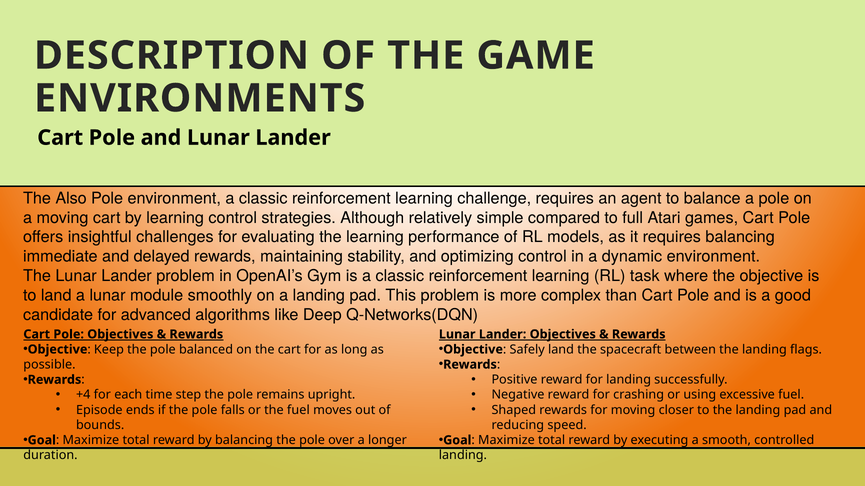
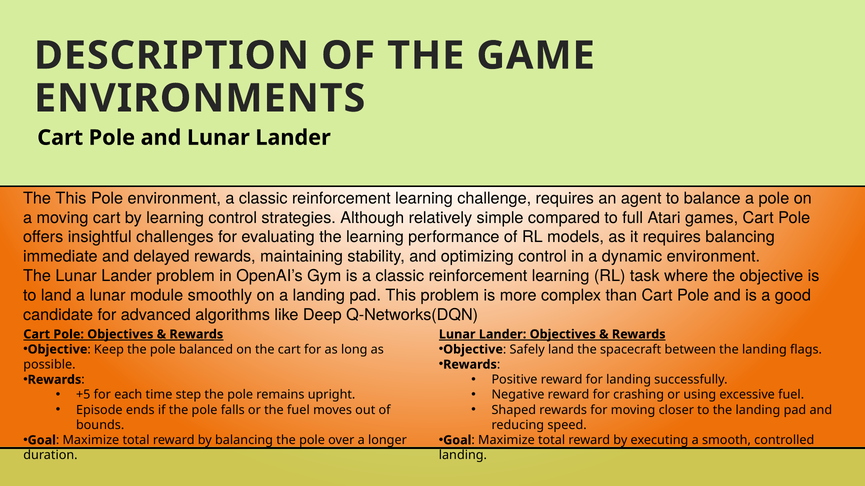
The Also: Also -> This
+4: +4 -> +5
